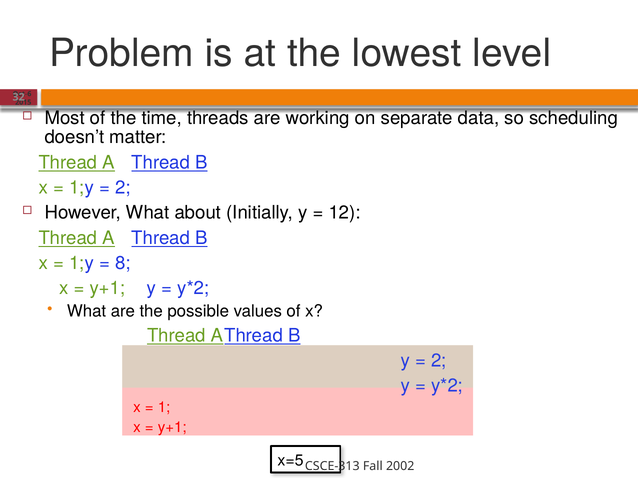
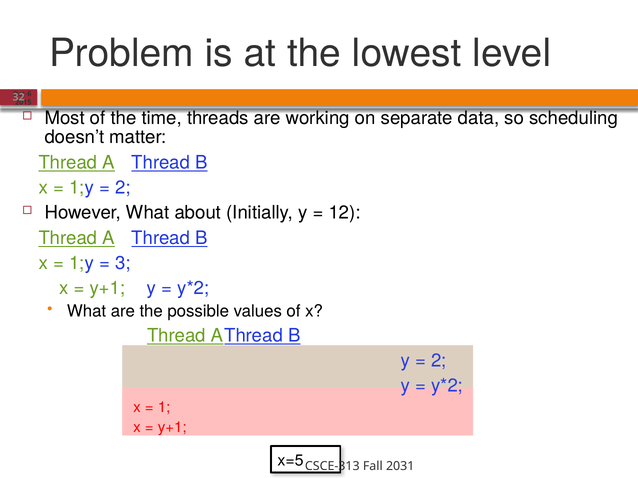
8: 8 -> 3
2002: 2002 -> 2031
